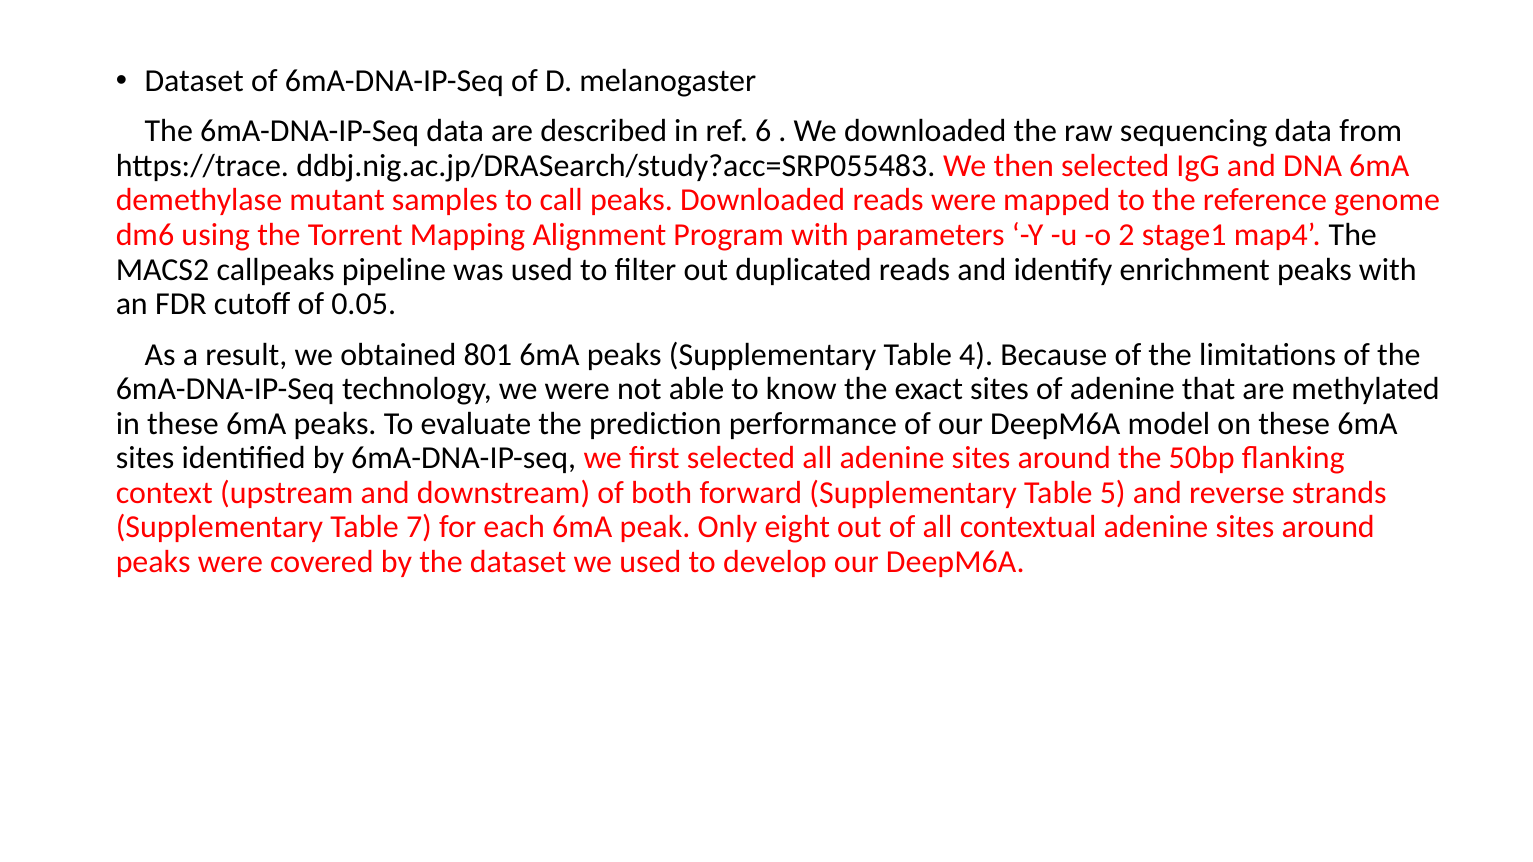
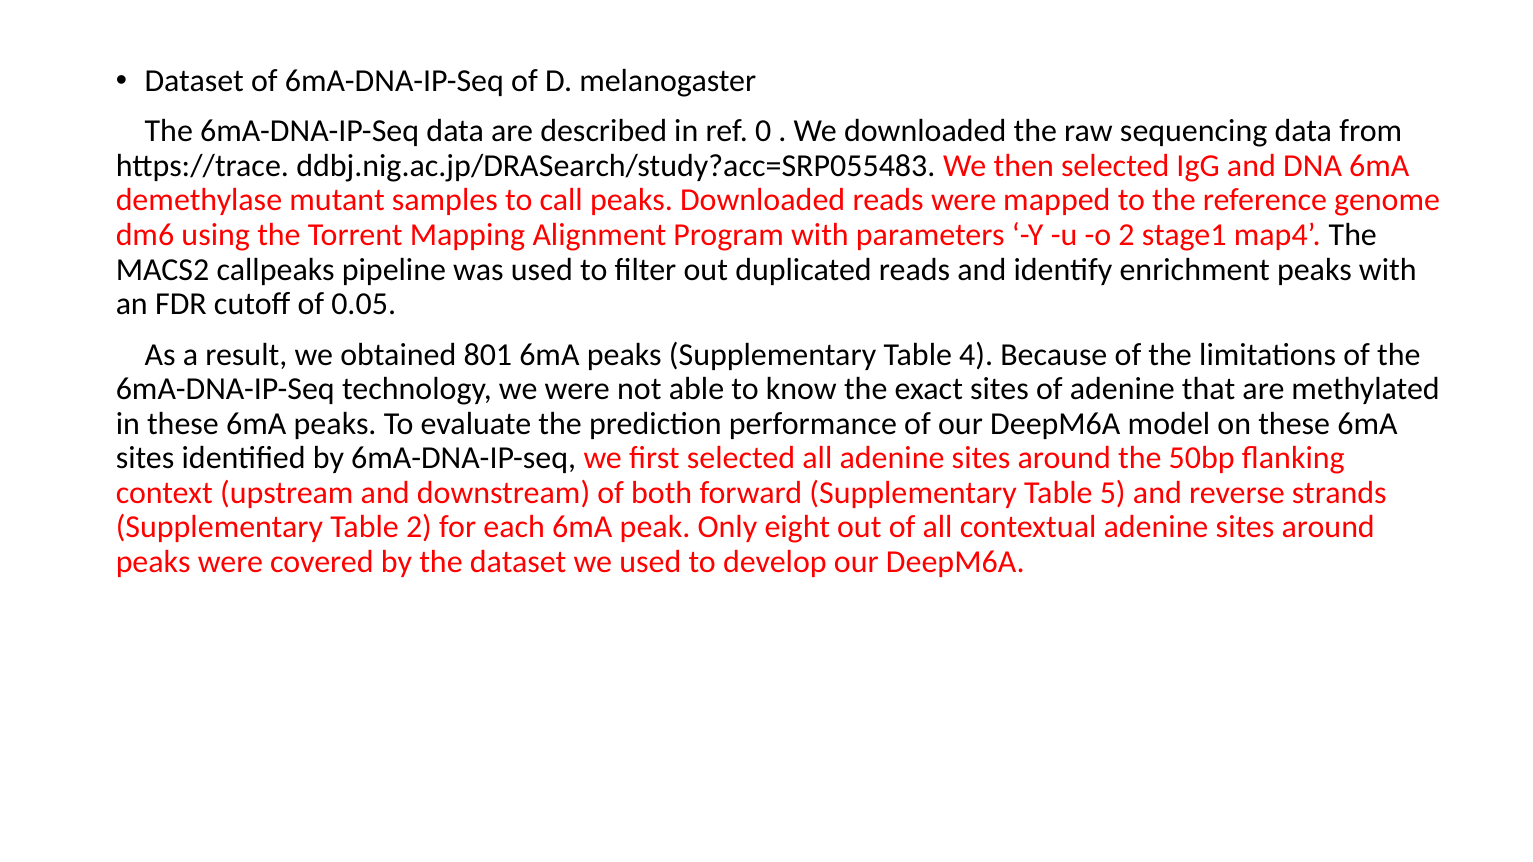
6: 6 -> 0
Table 7: 7 -> 2
